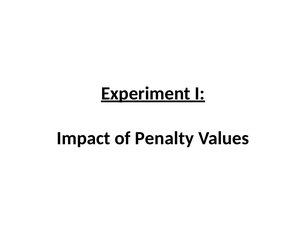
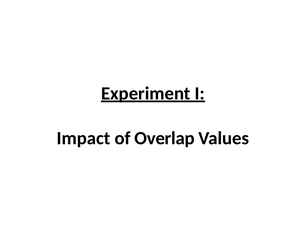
Penalty: Penalty -> Overlap
